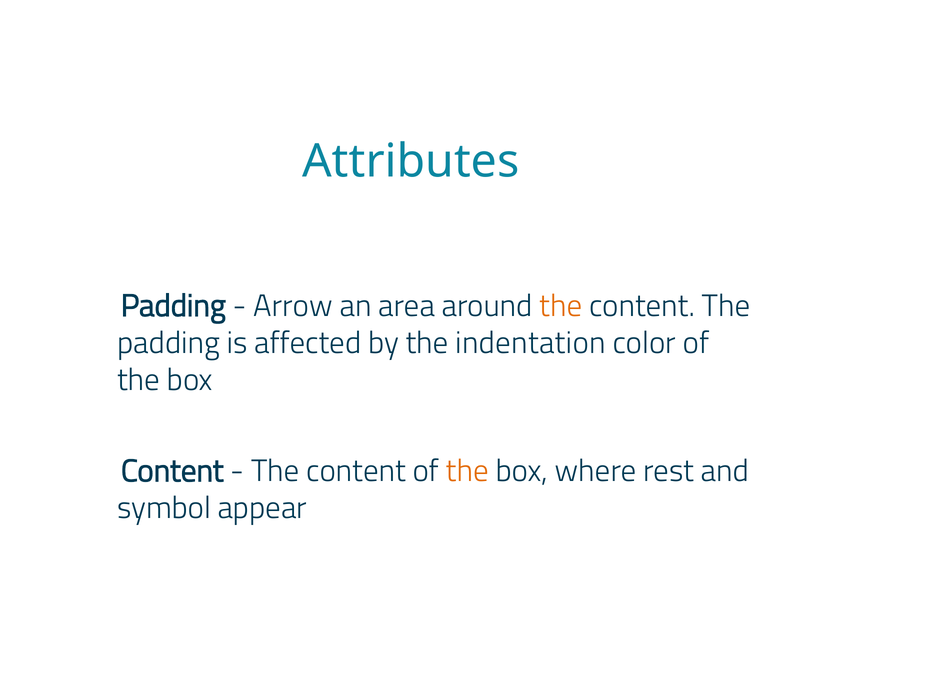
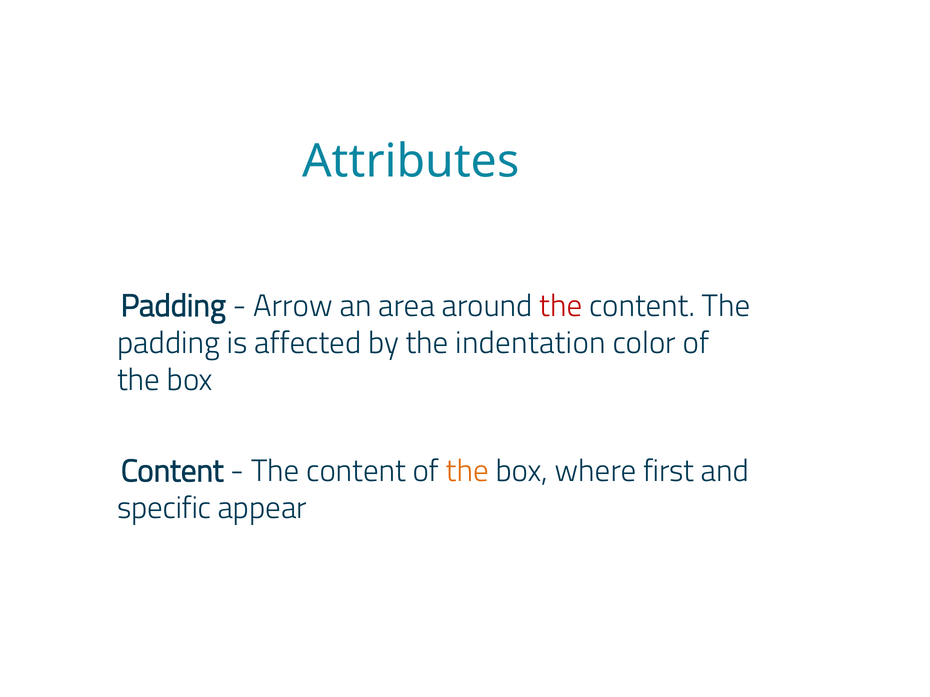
the at (561, 306) colour: orange -> red
rest: rest -> first
symbol: symbol -> specific
